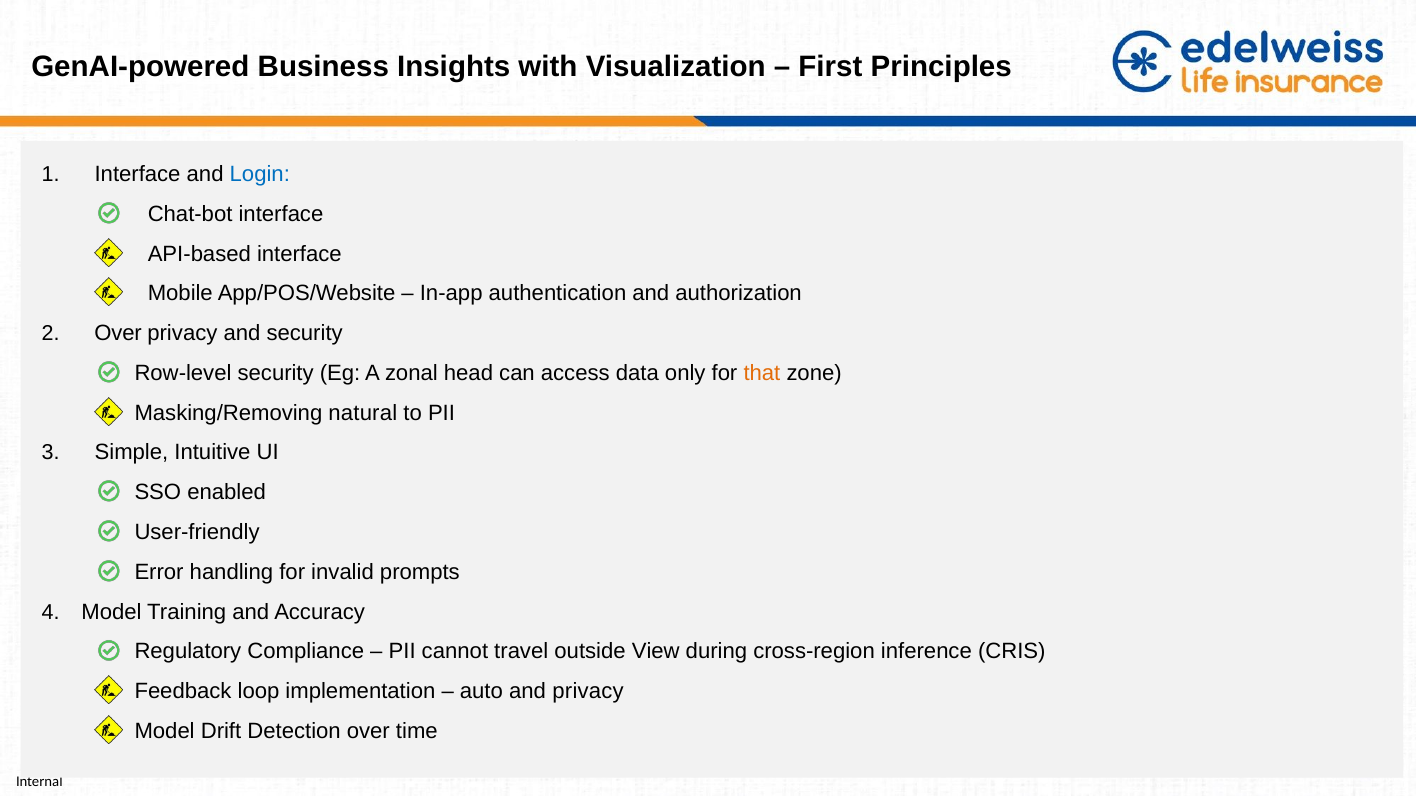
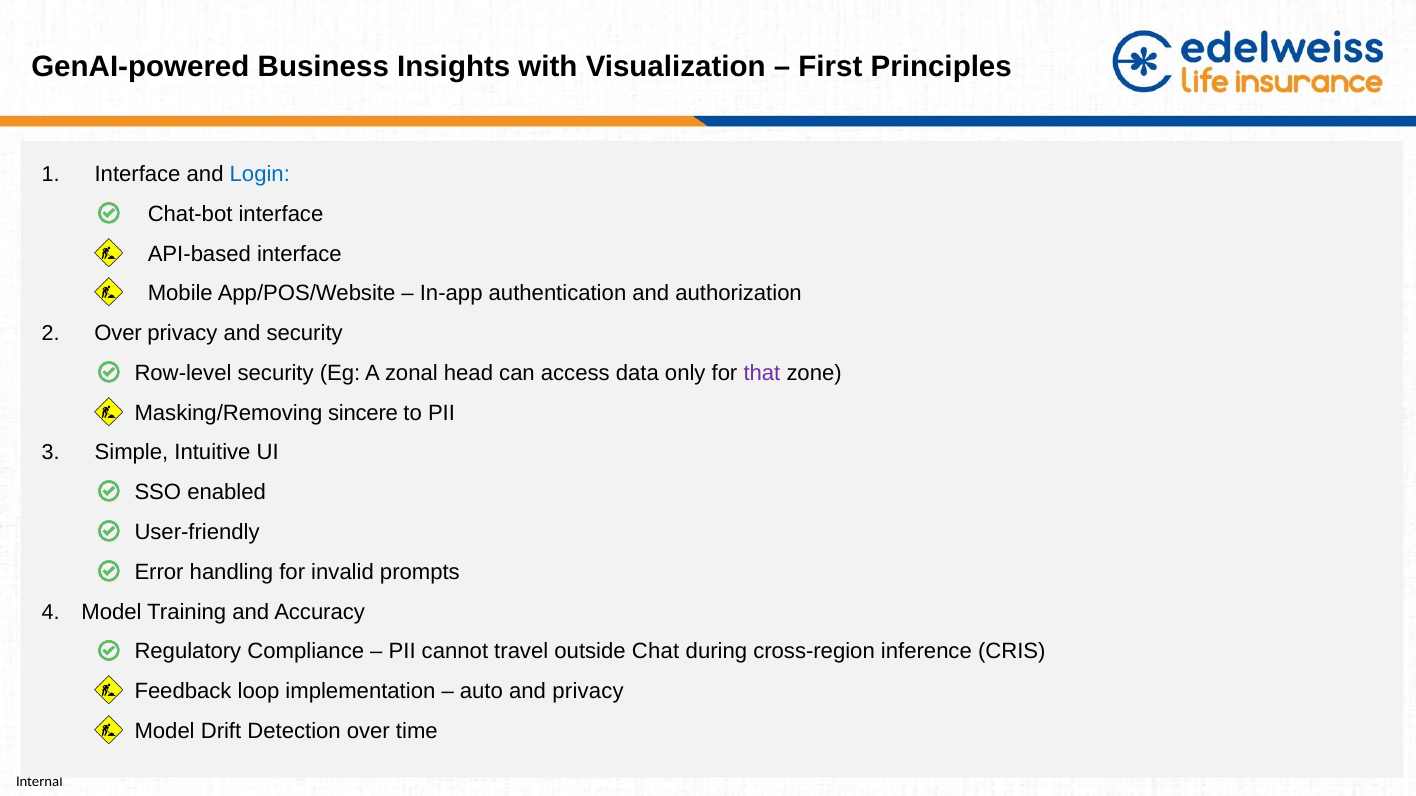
that colour: orange -> purple
natural: natural -> sincere
View: View -> Chat
